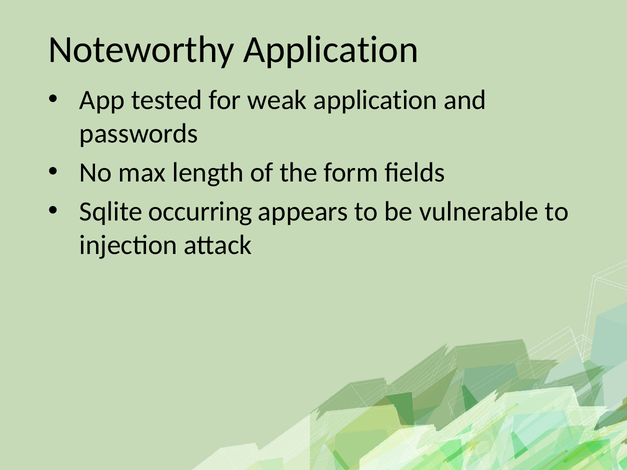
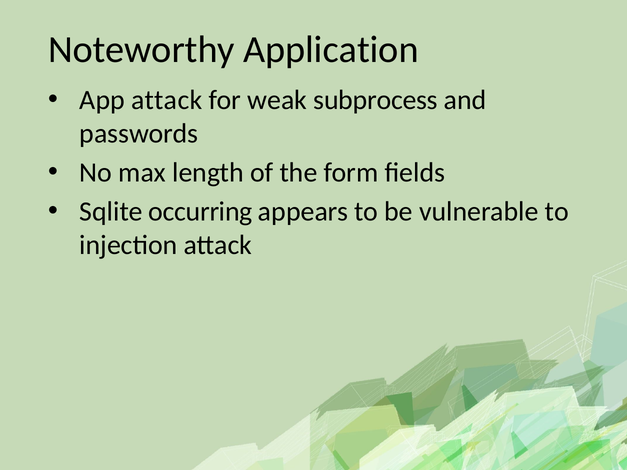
App tested: tested -> attack
weak application: application -> subprocess
